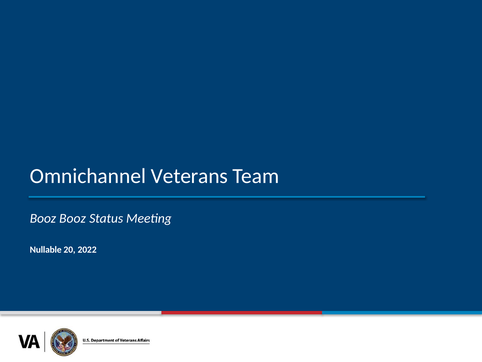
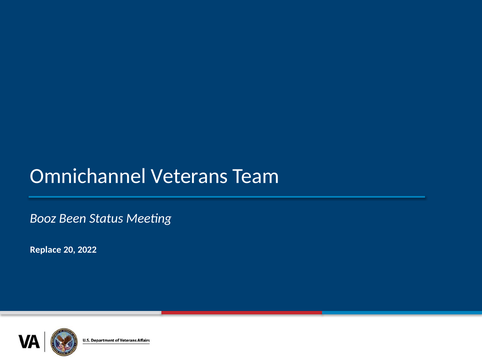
Booz Booz: Booz -> Been
Nullable: Nullable -> Replace
